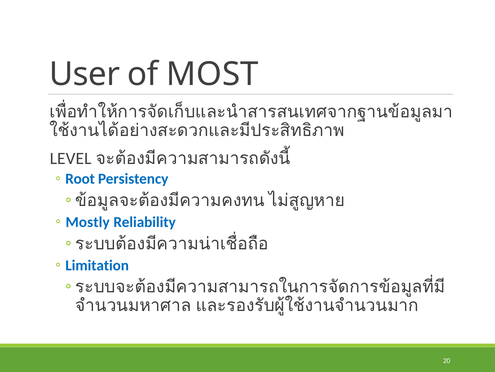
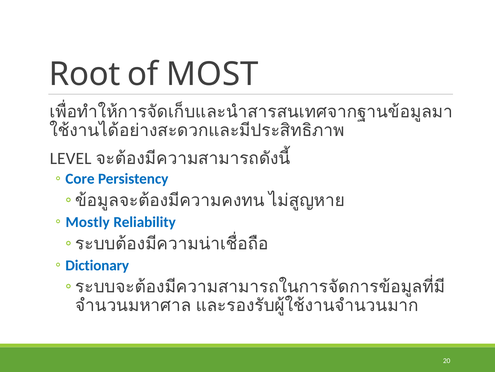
User: User -> Root
Root: Root -> Core
Limitation: Limitation -> Dictionary
